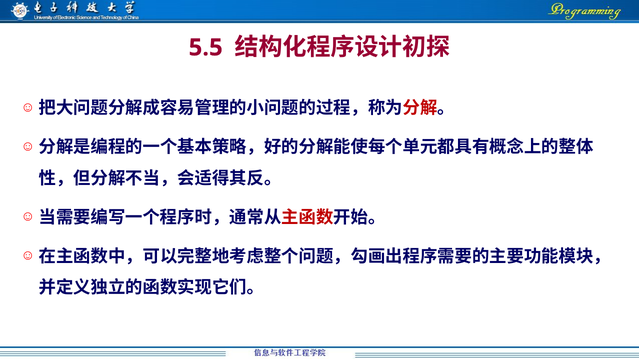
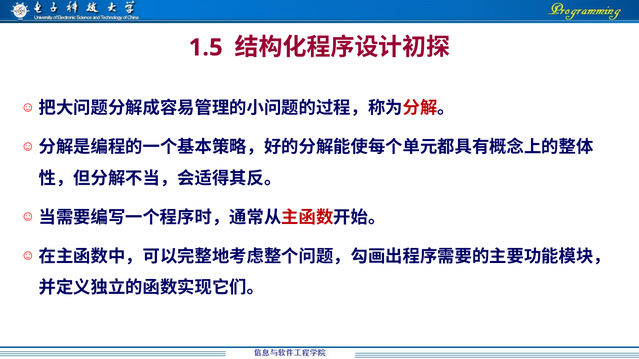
5.5: 5.5 -> 1.5
